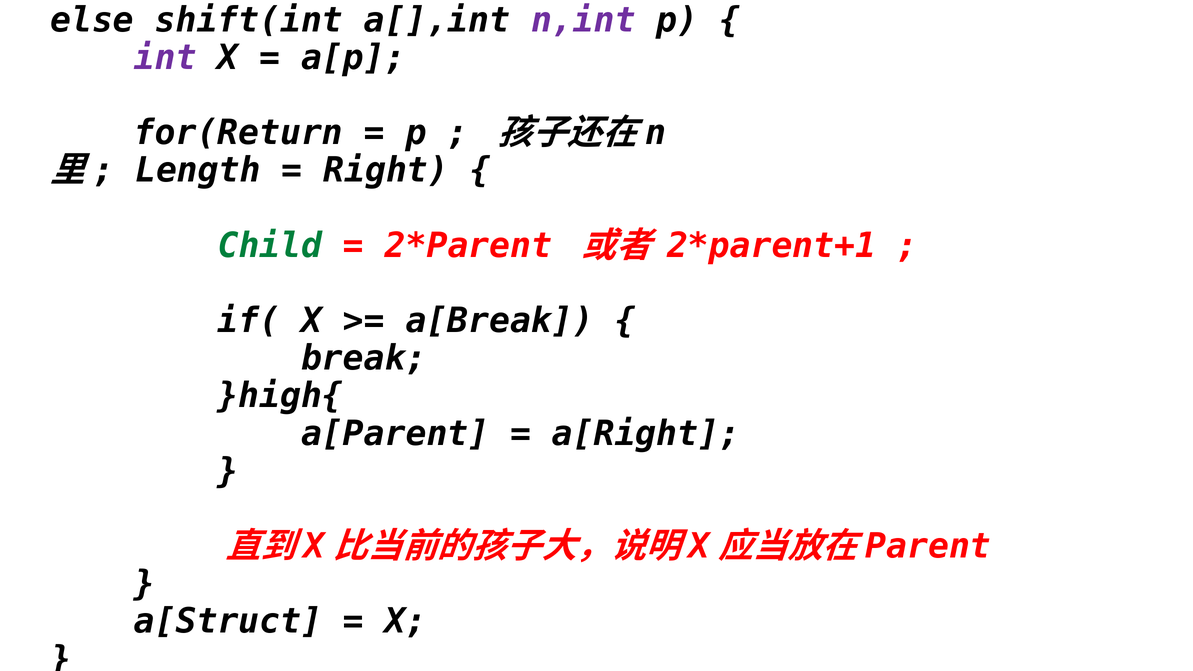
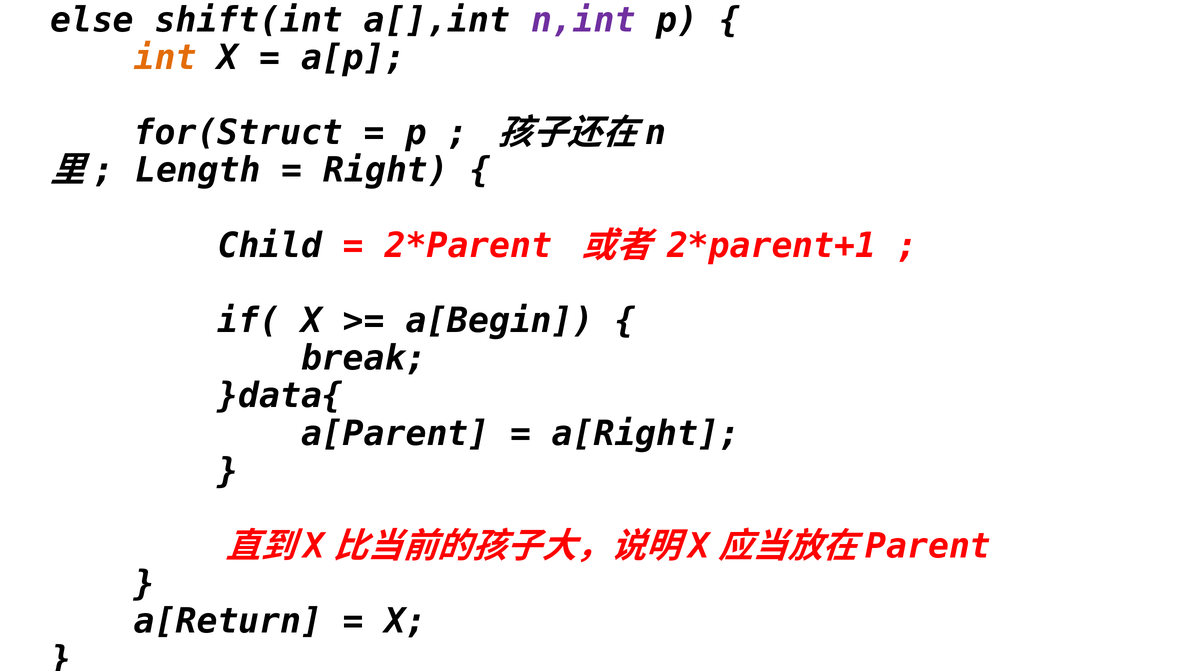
int colour: purple -> orange
for(Return: for(Return -> for(Struct
Child colour: green -> black
a[Break: a[Break -> a[Begin
}high{: }high{ -> }data{
a[Struct: a[Struct -> a[Return
